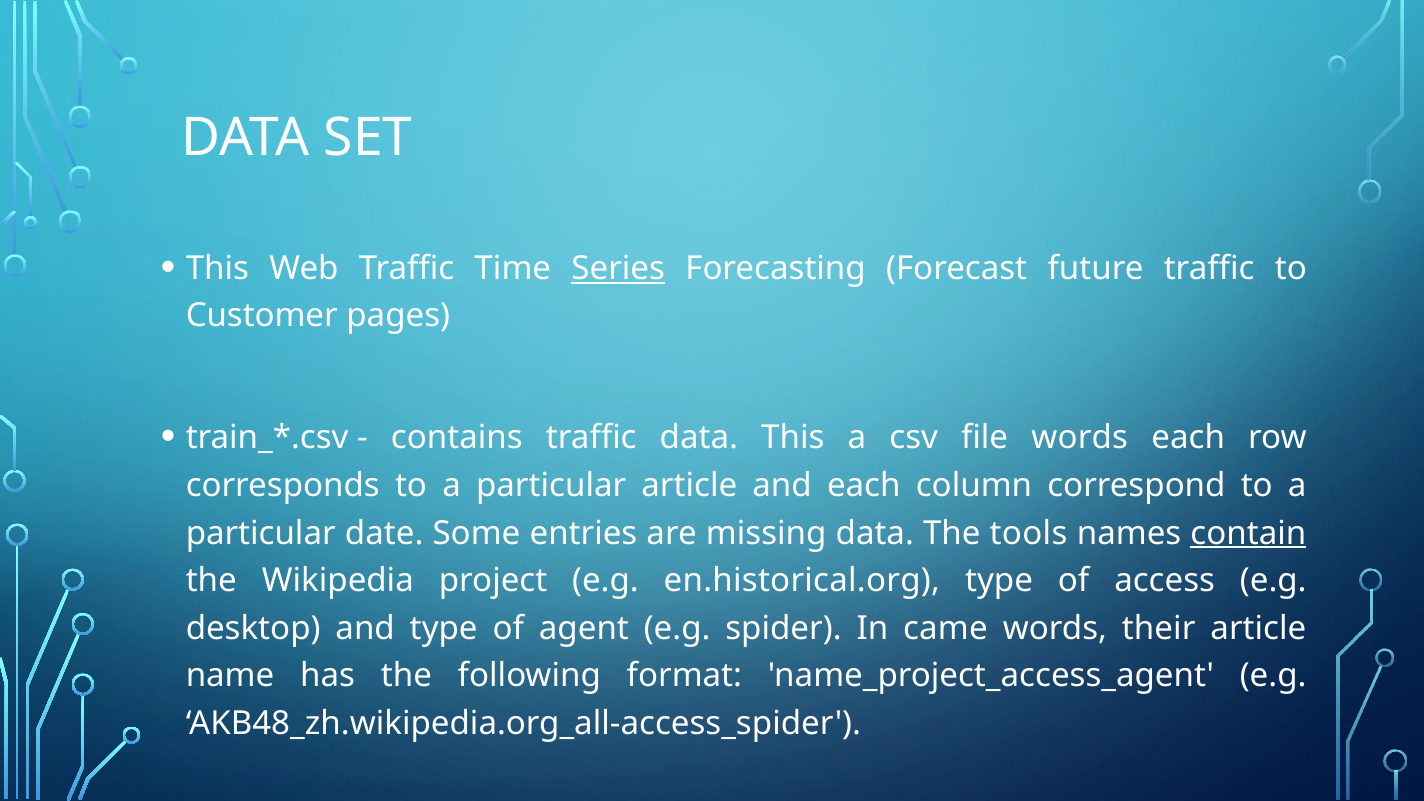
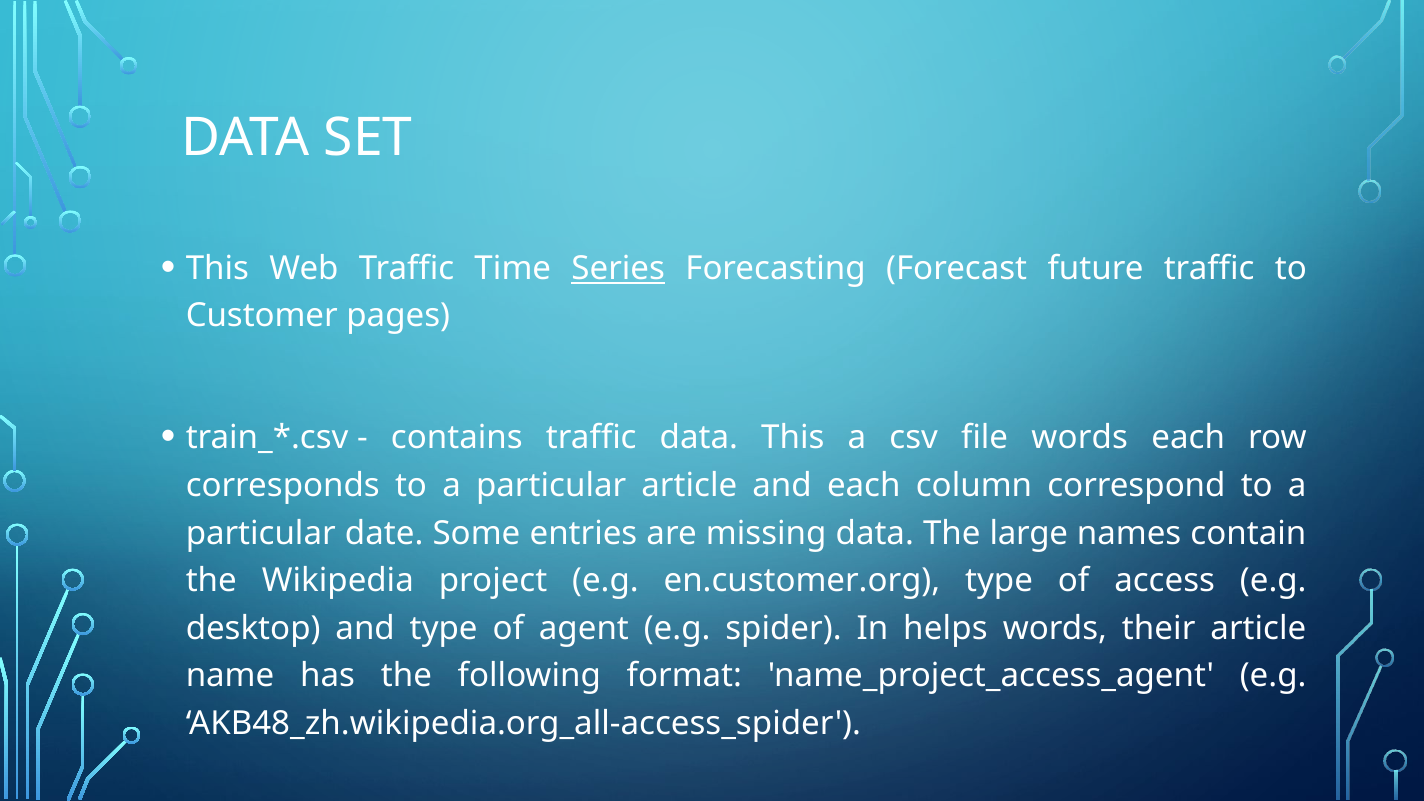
tools: tools -> large
contain underline: present -> none
en.historical.org: en.historical.org -> en.customer.org
came: came -> helps
